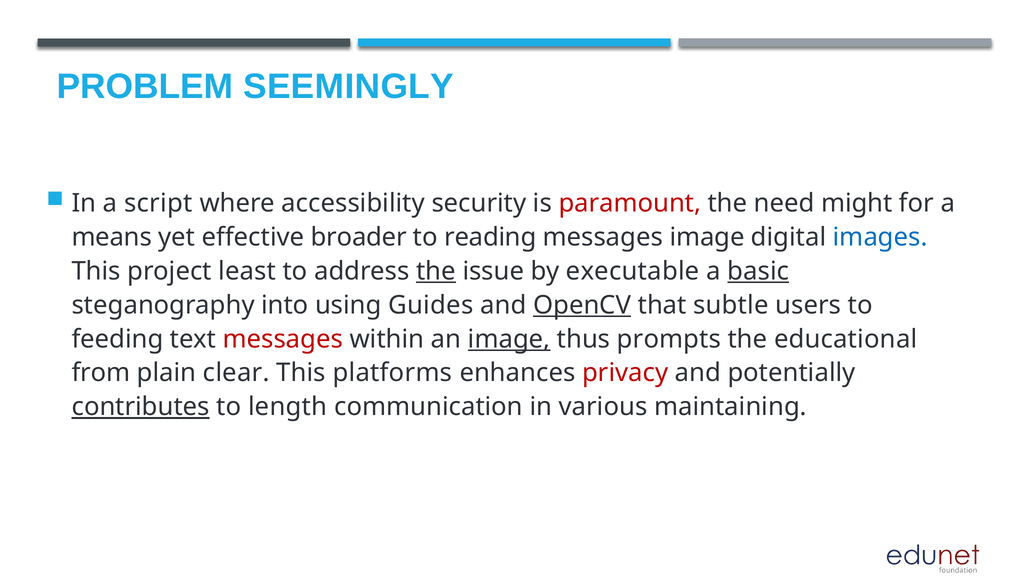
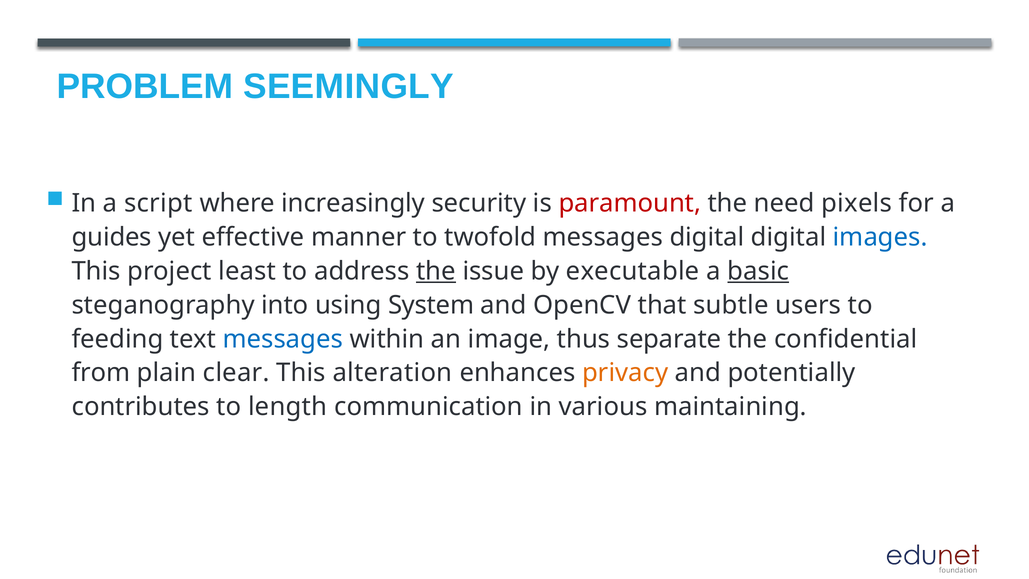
accessibility: accessibility -> increasingly
might: might -> pixels
means: means -> guides
broader: broader -> manner
reading: reading -> twofold
messages image: image -> digital
Guides: Guides -> System
OpenCV underline: present -> none
messages at (283, 339) colour: red -> blue
image at (509, 339) underline: present -> none
prompts: prompts -> separate
educational: educational -> confidential
platforms: platforms -> alteration
privacy colour: red -> orange
contributes underline: present -> none
